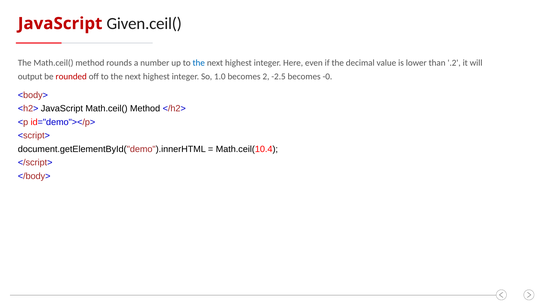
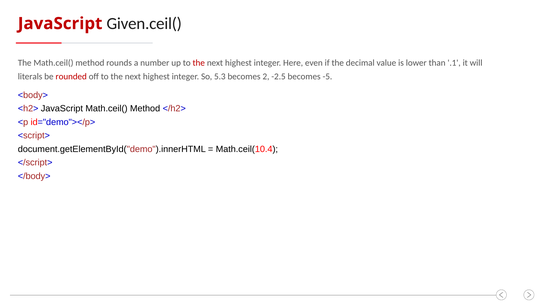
the at (199, 63) colour: blue -> red
.2: .2 -> .1
output: output -> literals
1.0: 1.0 -> 5.3
-0: -0 -> -5
